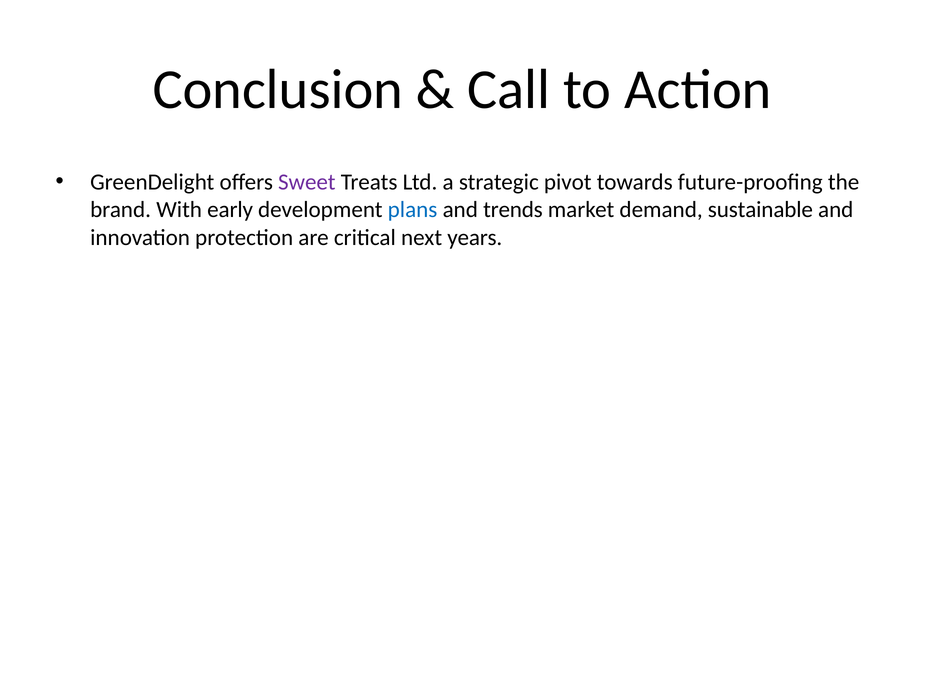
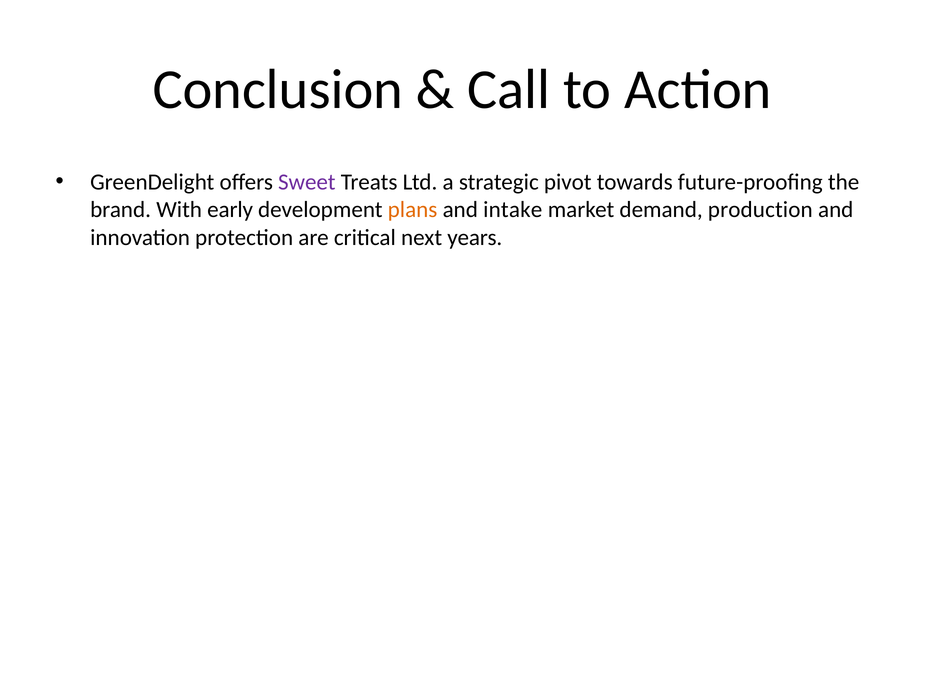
plans colour: blue -> orange
trends: trends -> intake
sustainable: sustainable -> production
